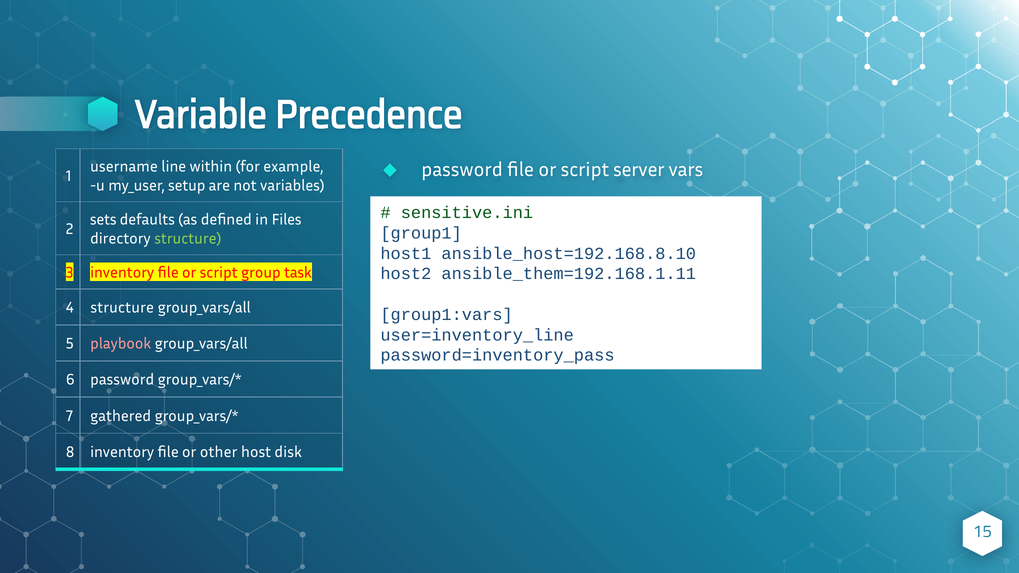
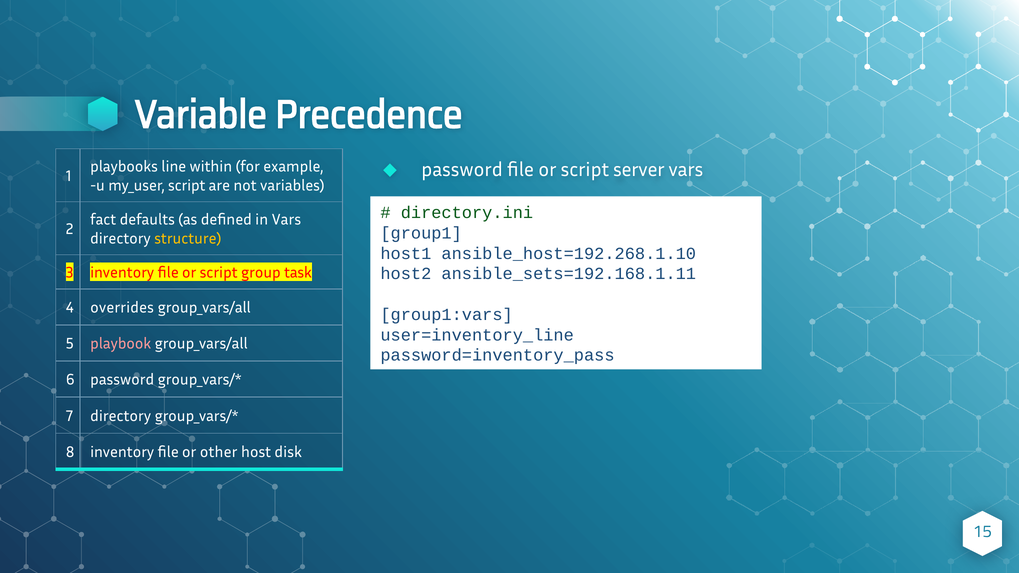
username: username -> playbooks
setup at (187, 185): setup -> script
sensitive.ini: sensitive.ini -> directory.ini
sets: sets -> fact
in Files: Files -> Vars
structure at (188, 238) colour: light green -> yellow
ansible_host=192.168.8.10: ansible_host=192.168.8.10 -> ansible_host=192.268.1.10
ansible_them=192.168.1.11: ansible_them=192.168.1.11 -> ansible_sets=192.168.1.11
4 structure: structure -> overrides
7 gathered: gathered -> directory
